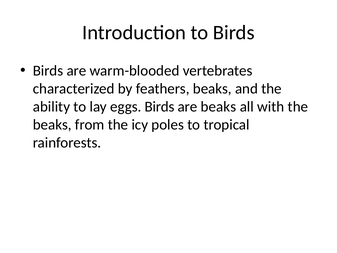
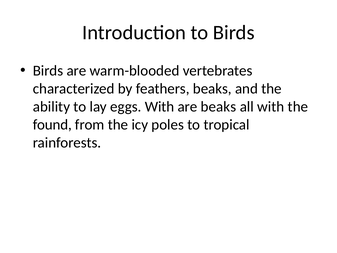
eggs Birds: Birds -> With
beaks at (52, 125): beaks -> found
